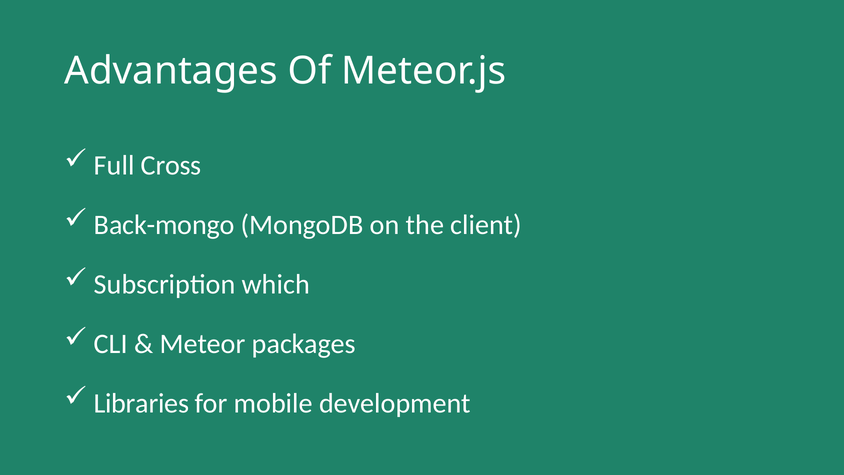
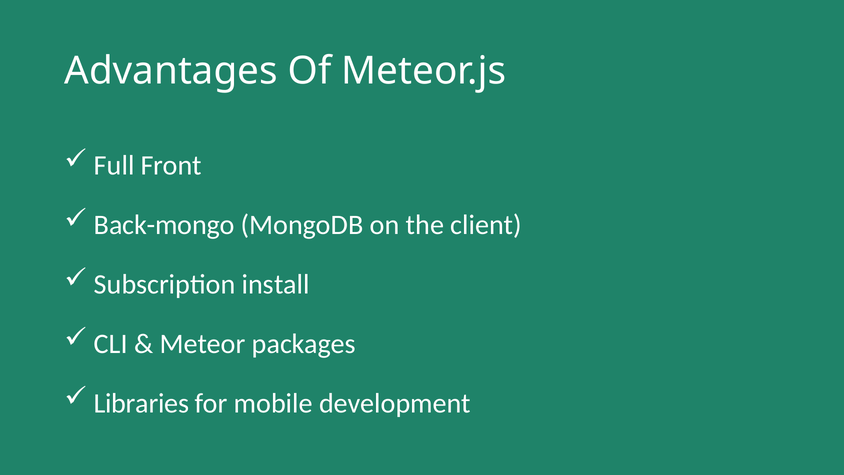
Cross: Cross -> Front
which: which -> install
